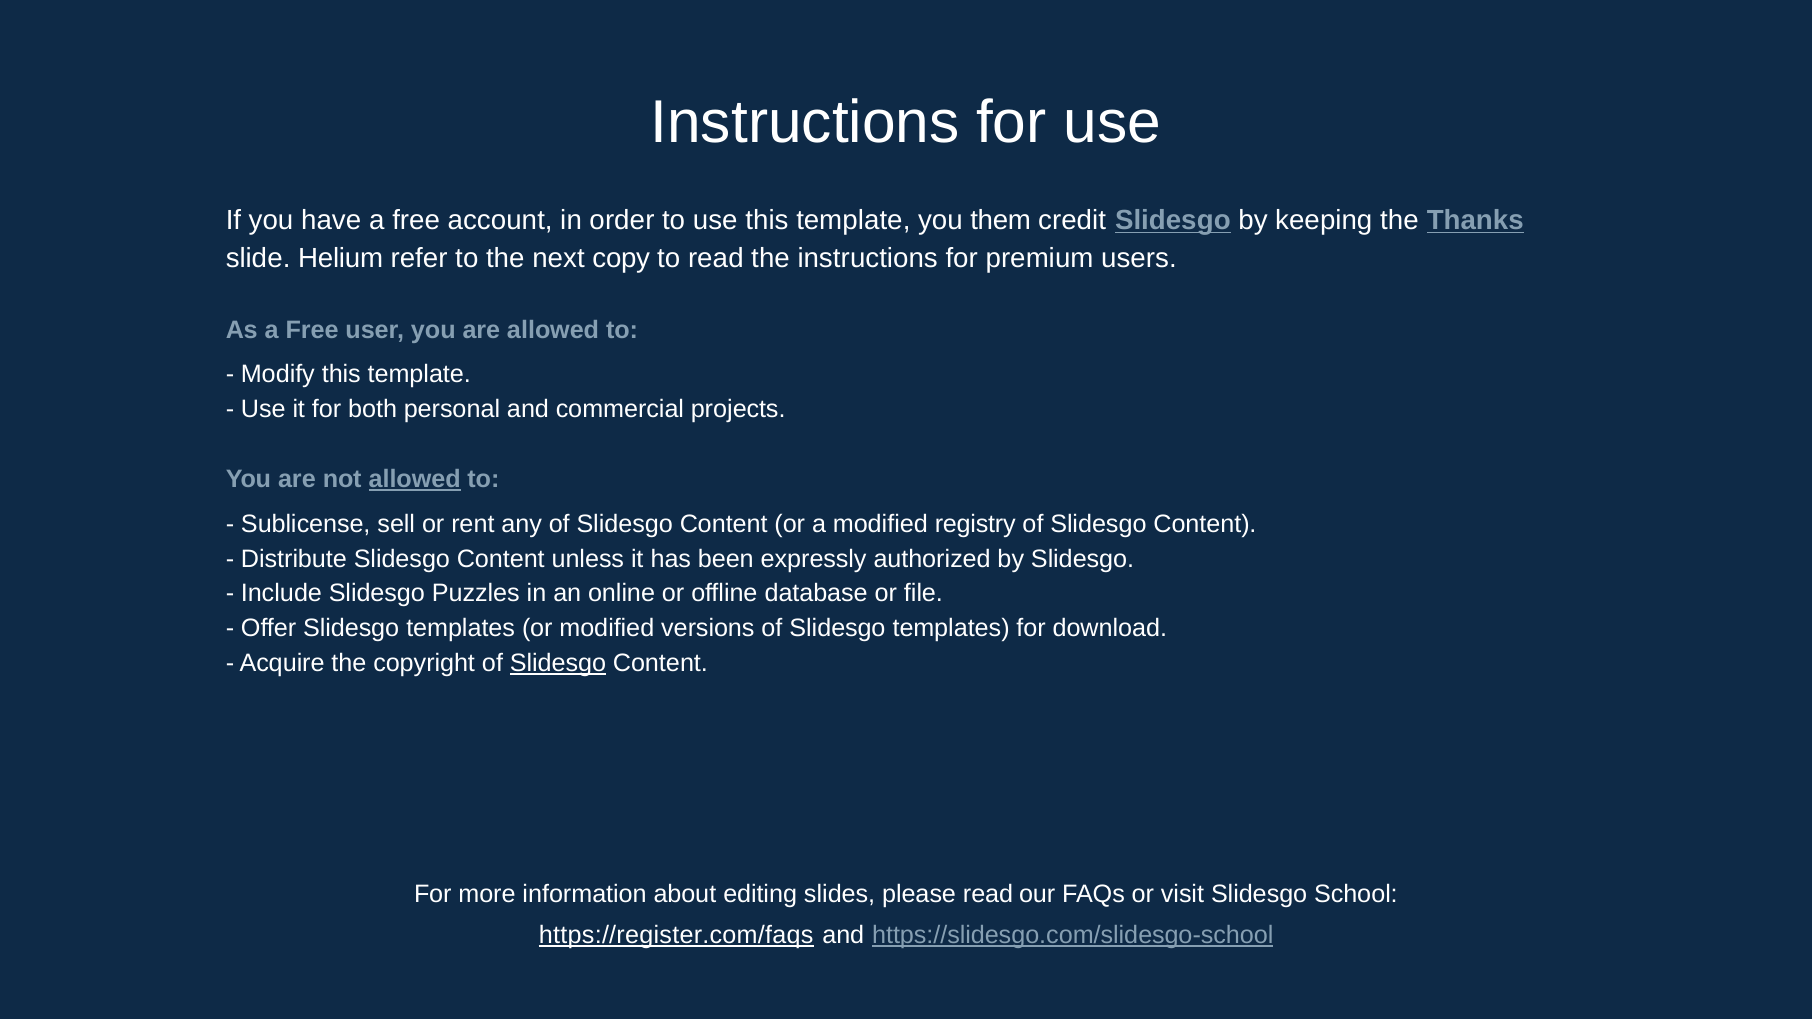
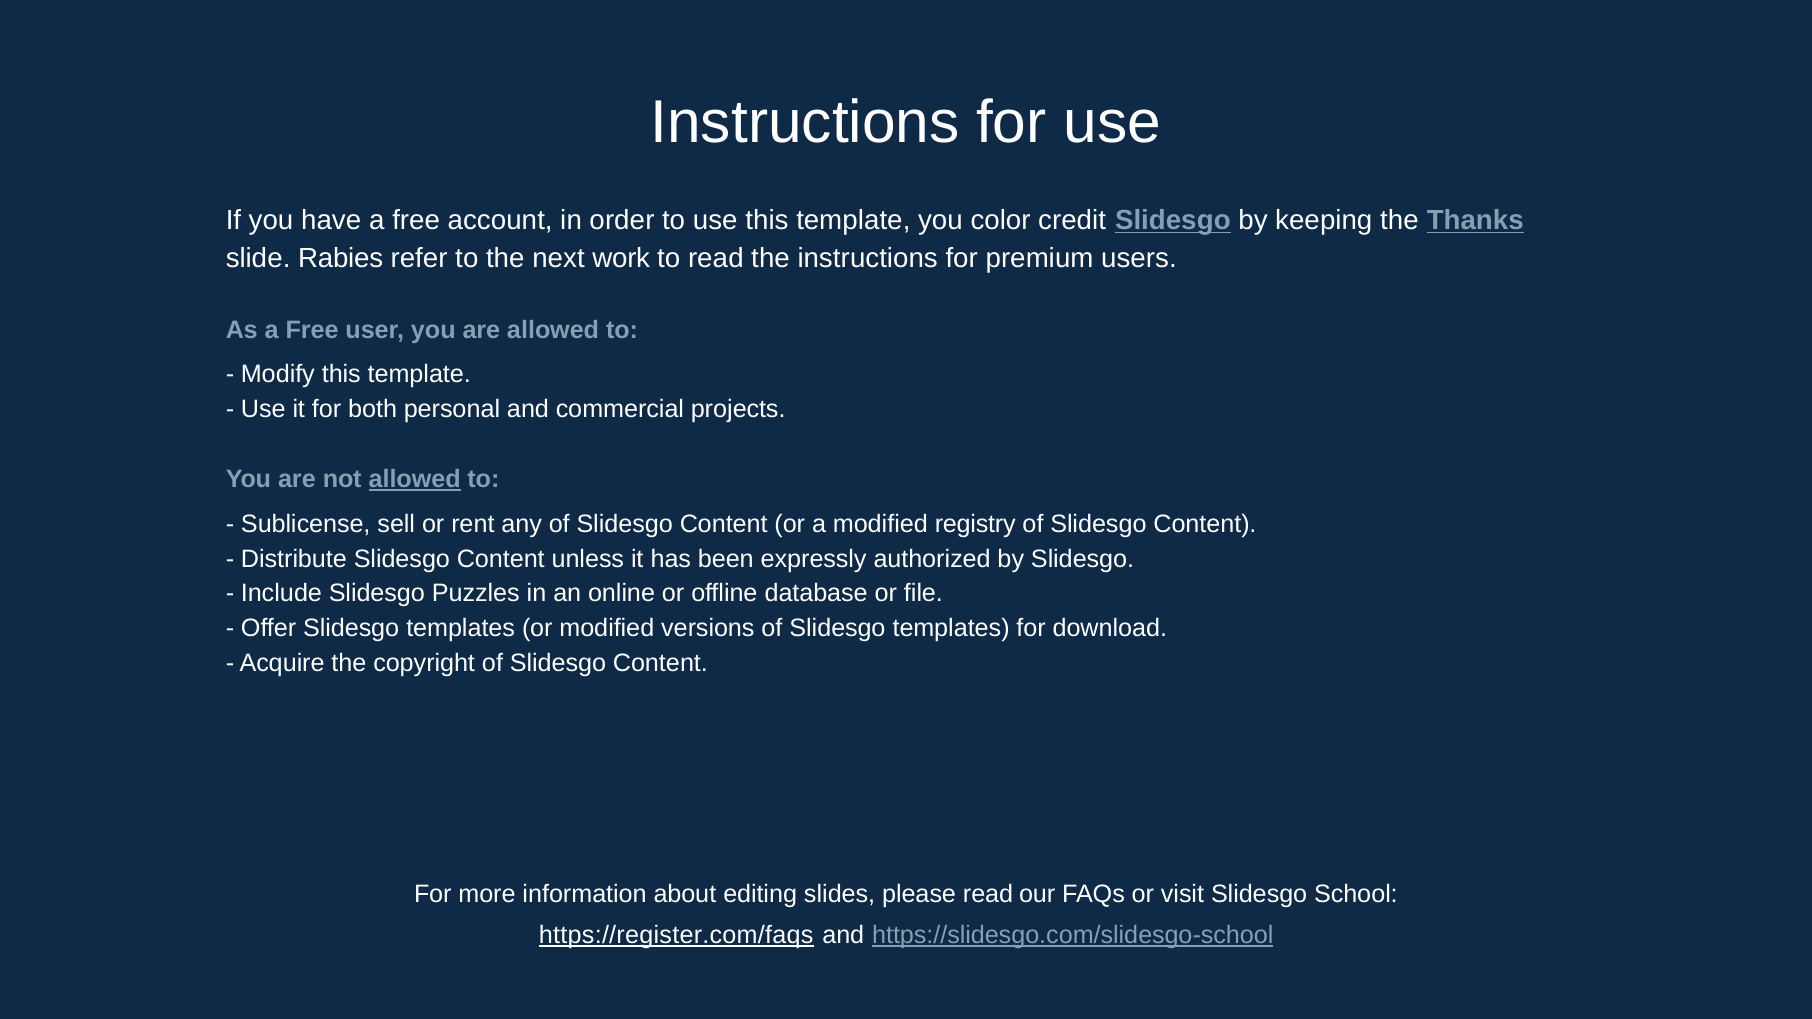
them: them -> color
Helium: Helium -> Rabies
copy: copy -> work
Slidesgo at (558, 663) underline: present -> none
